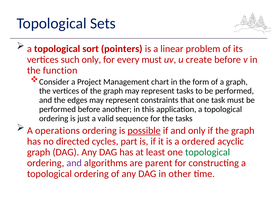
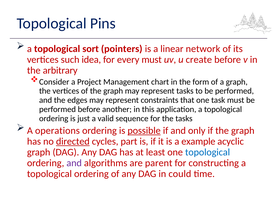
Sets: Sets -> Pins
problem: problem -> network
such only: only -> idea
function: function -> arbitrary
directed underline: none -> present
ordered: ordered -> example
topological at (208, 152) colour: green -> blue
other: other -> could
